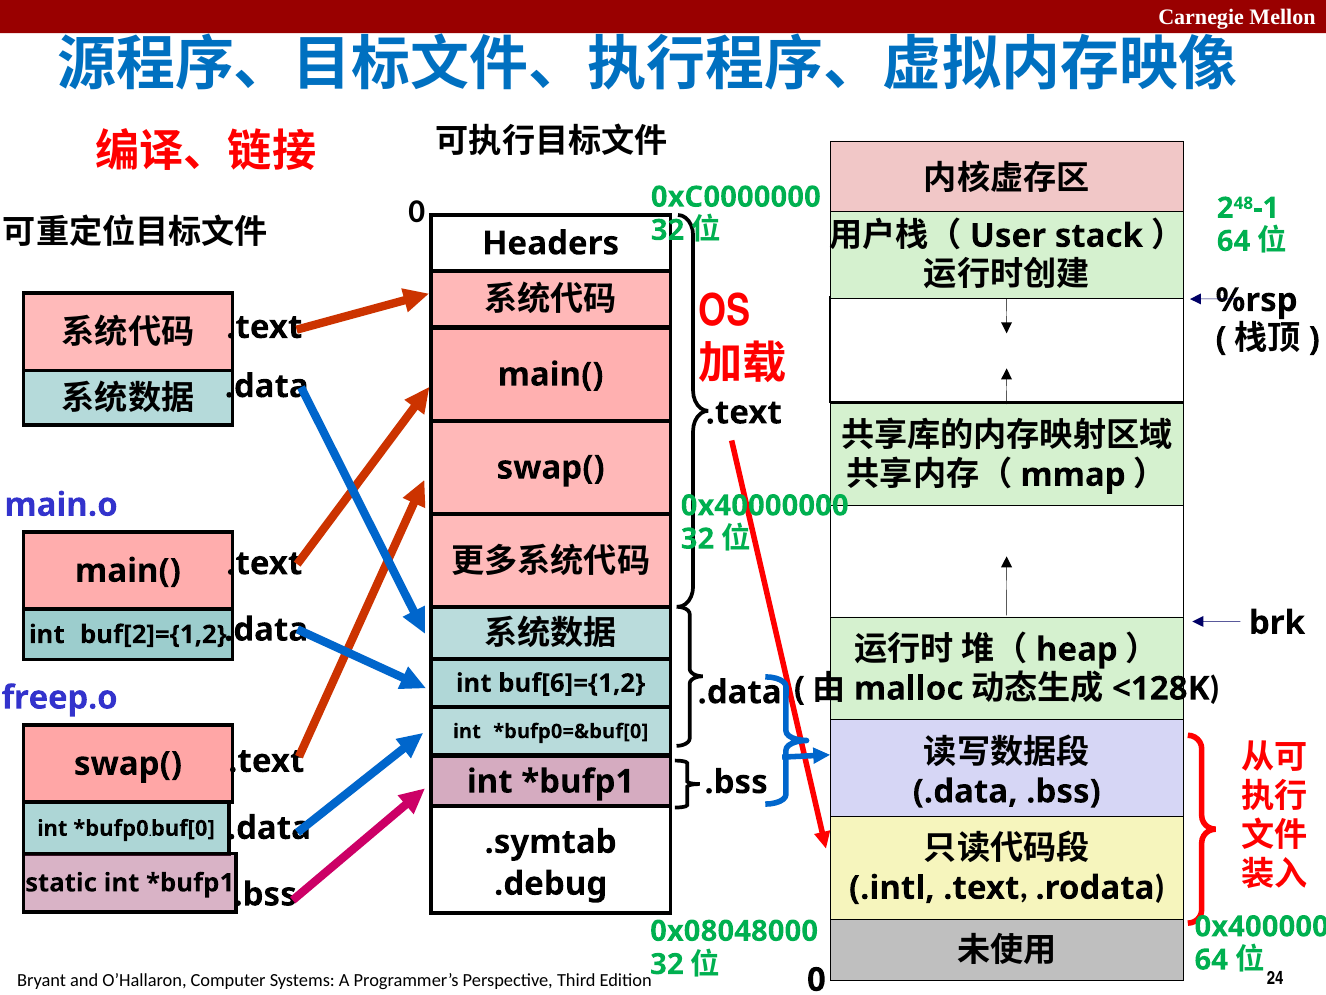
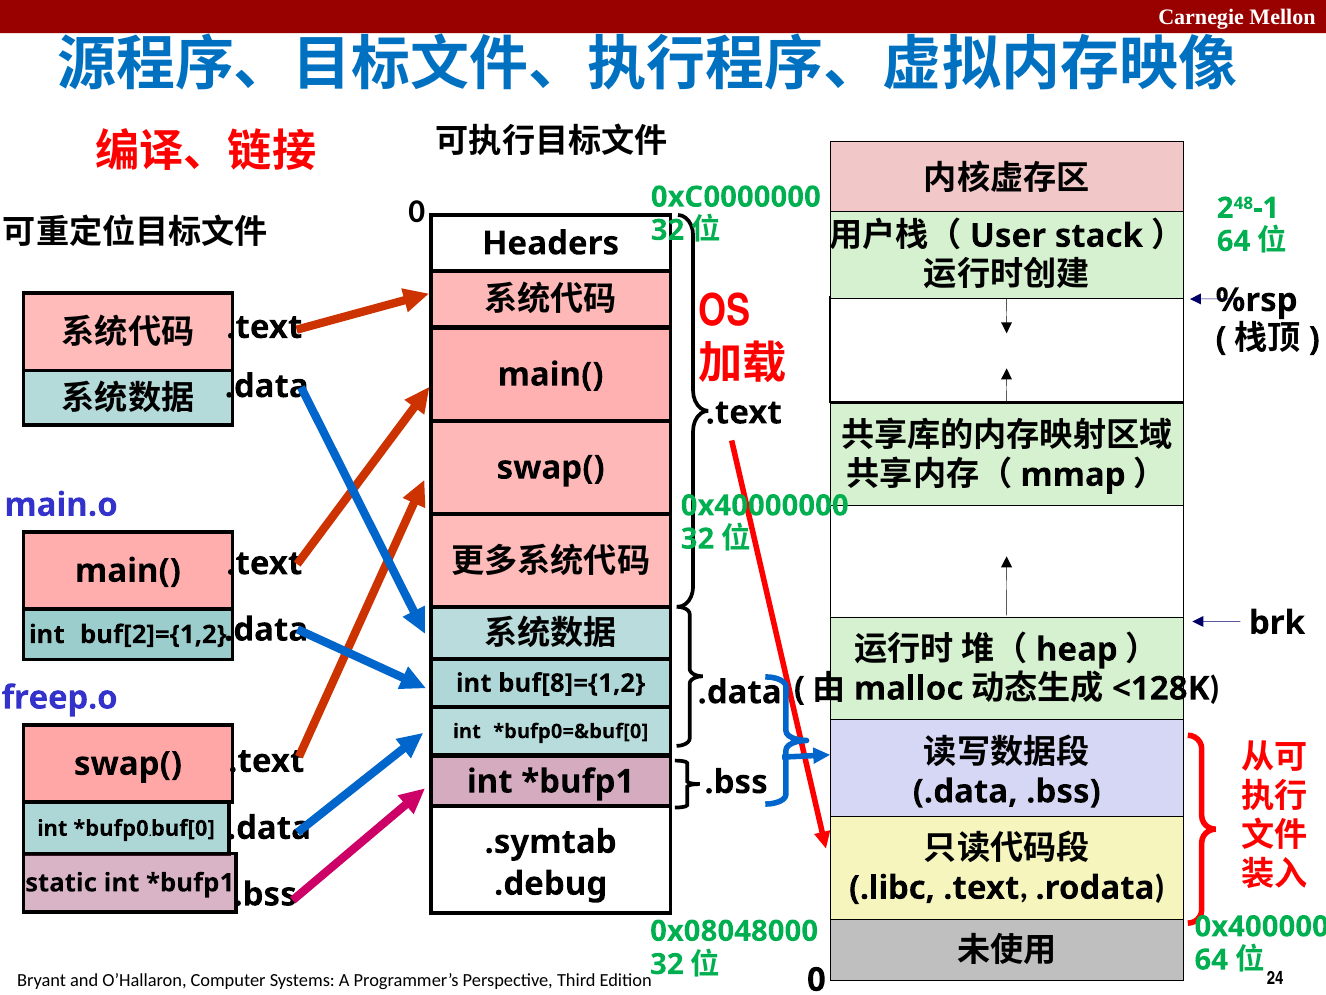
buf[6]={1,2: buf[6]={1,2 -> buf[8]={1,2
.intl: .intl -> .libc
